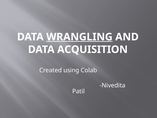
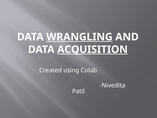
ACQUISITION underline: none -> present
